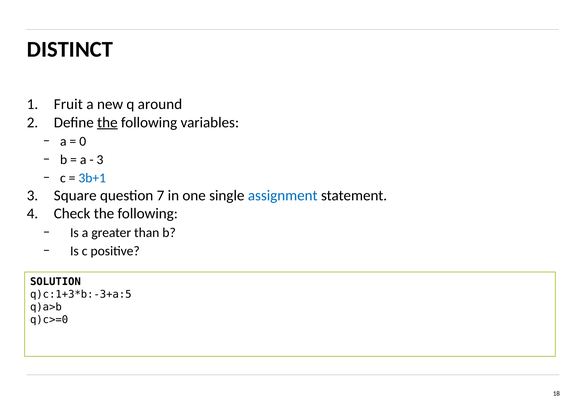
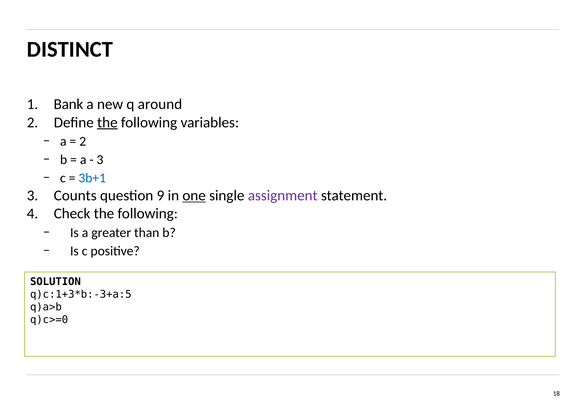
Fruit: Fruit -> Bank
0 at (83, 141): 0 -> 2
Square: Square -> Counts
7: 7 -> 9
one underline: none -> present
assignment colour: blue -> purple
